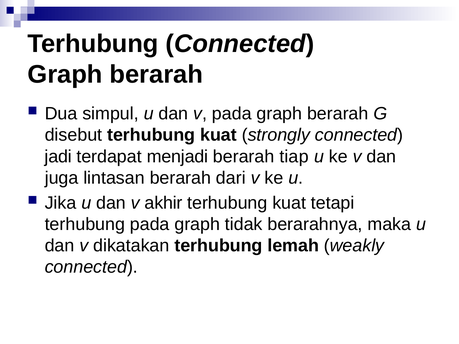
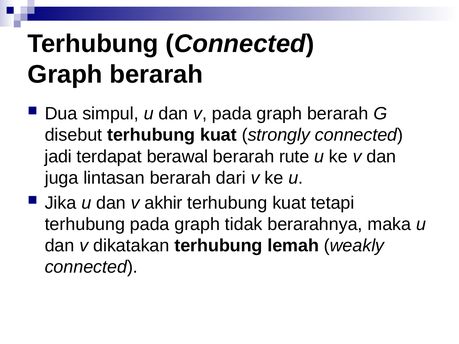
menjadi: menjadi -> berawal
tiap: tiap -> rute
